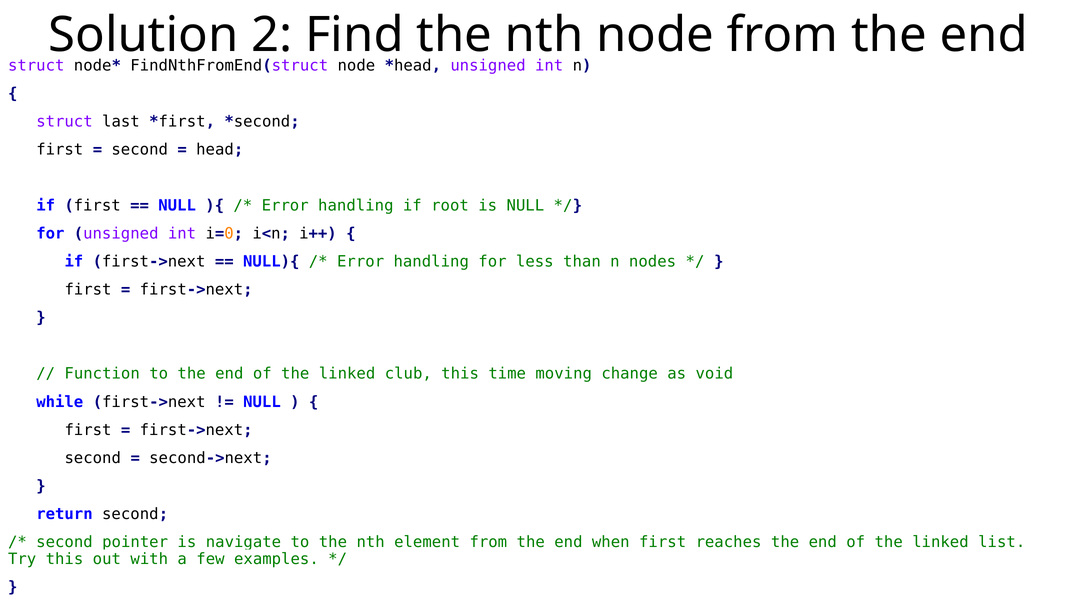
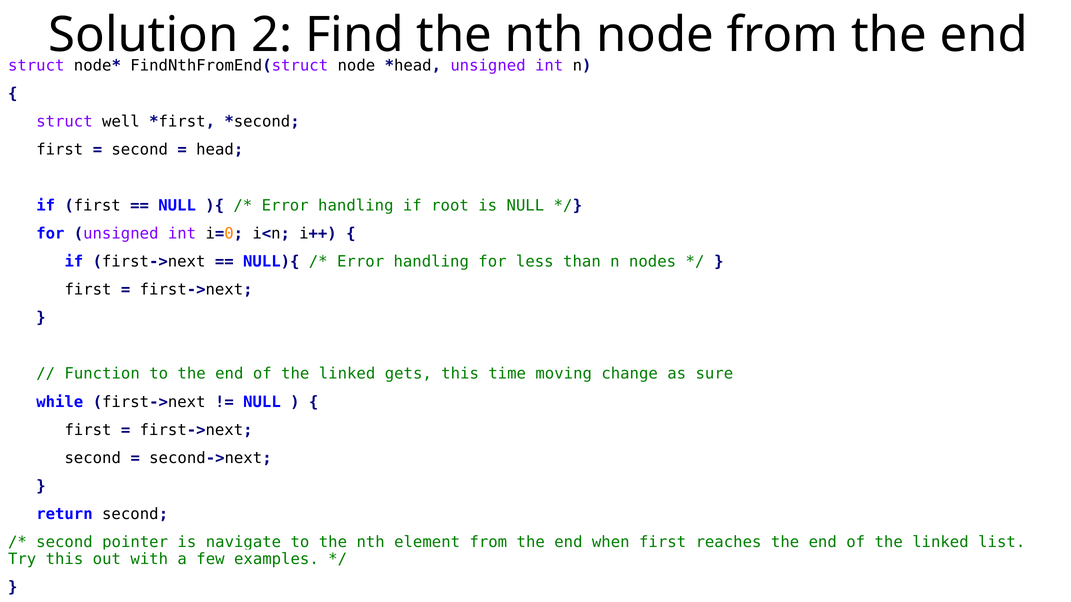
last: last -> well
club: club -> gets
void: void -> sure
